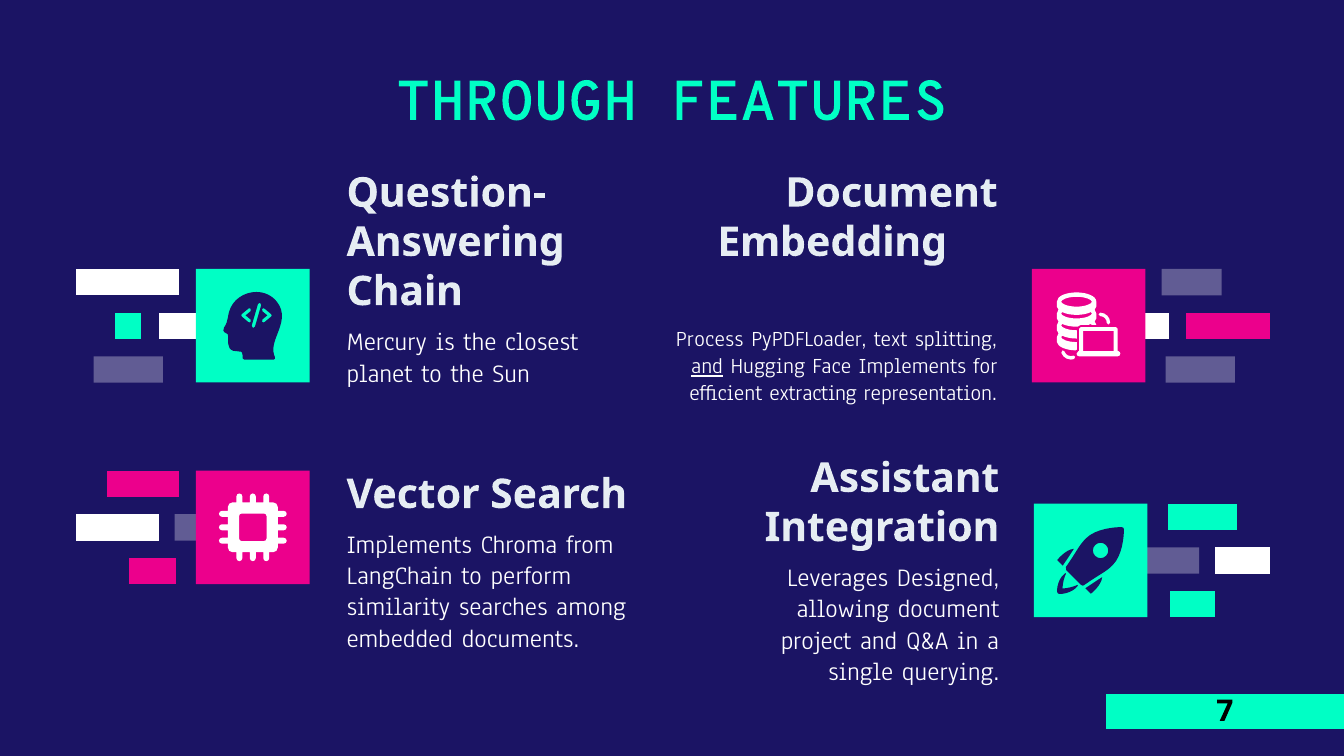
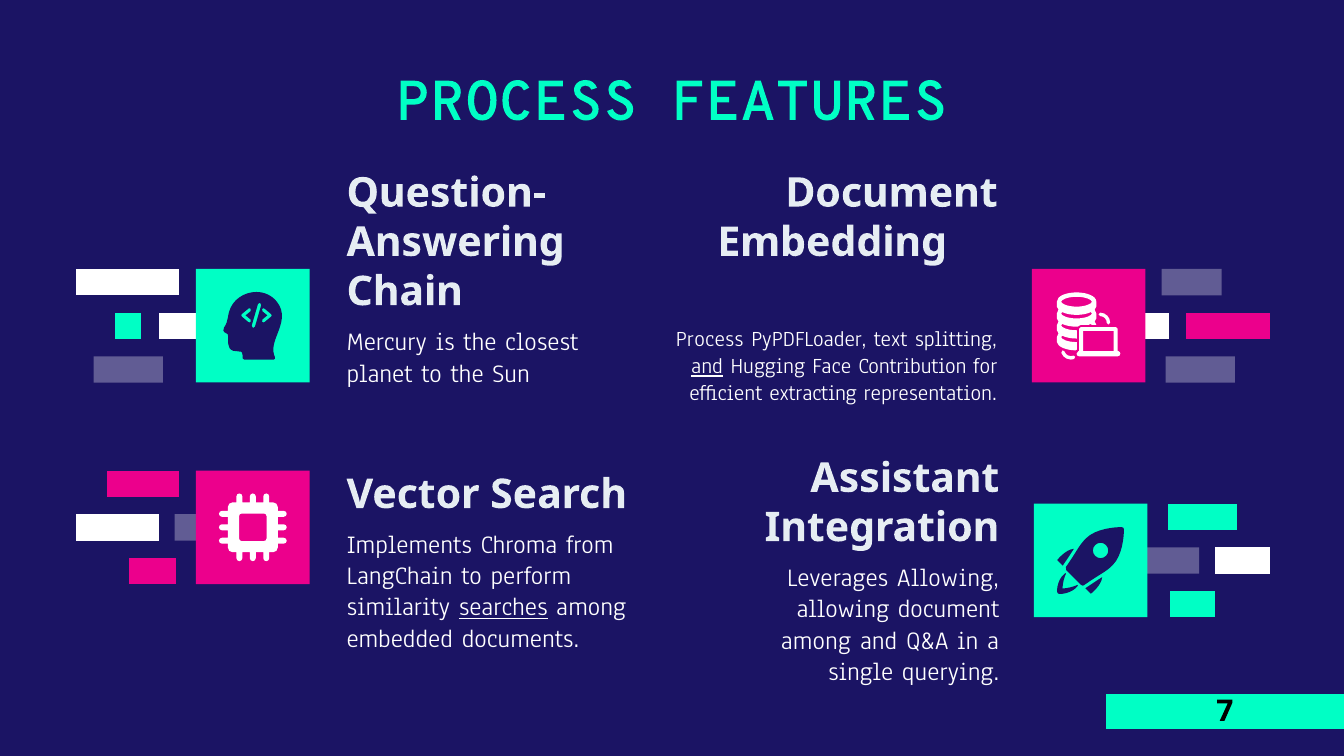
THROUGH at (517, 101): THROUGH -> PROCESS
Face Implements: Implements -> Contribution
Leverages Designed: Designed -> Allowing
searches underline: none -> present
project at (816, 640): project -> among
